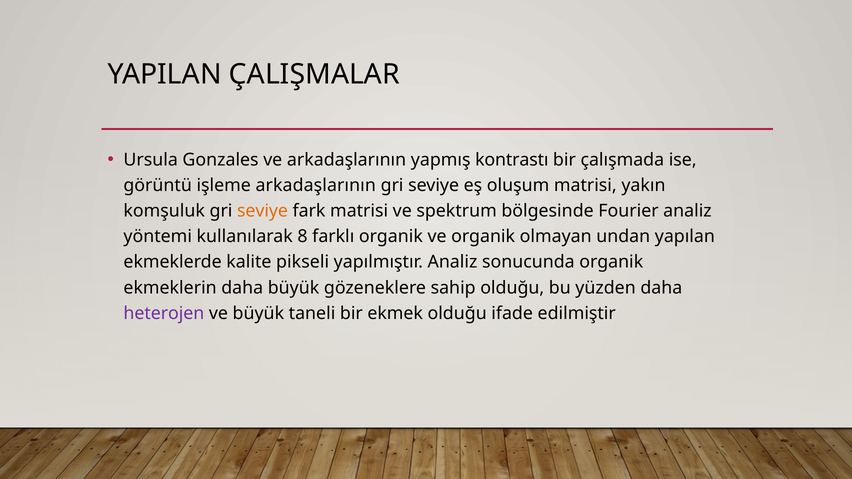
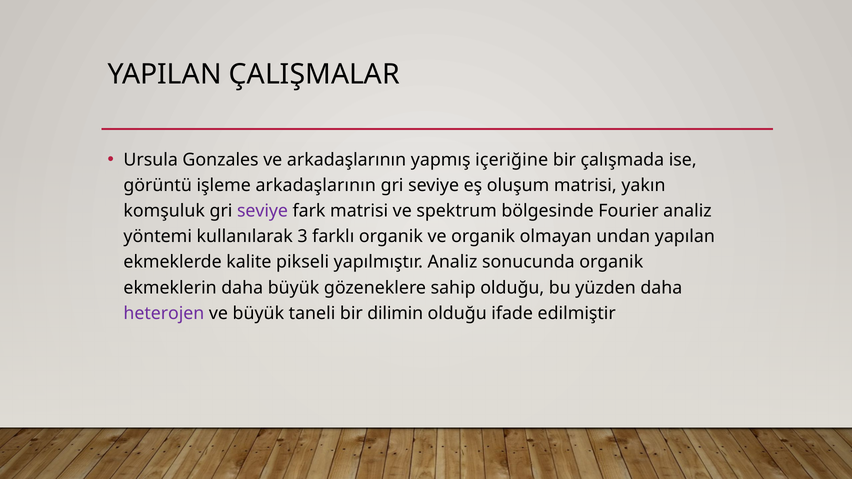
kontrastı: kontrastı -> içeriğine
seviye at (262, 211) colour: orange -> purple
8: 8 -> 3
ekmek: ekmek -> dilimin
